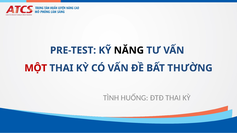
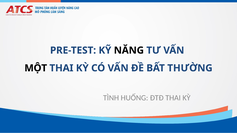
MỘT colour: red -> black
